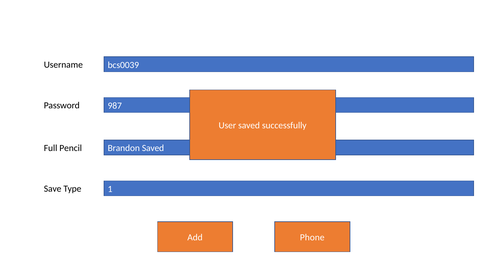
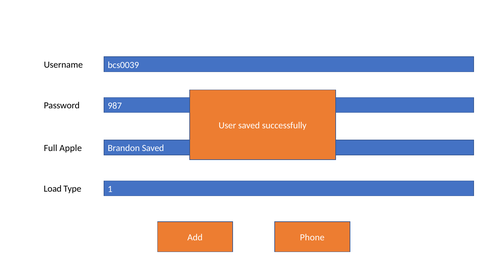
Pencil: Pencil -> Apple
Save: Save -> Load
